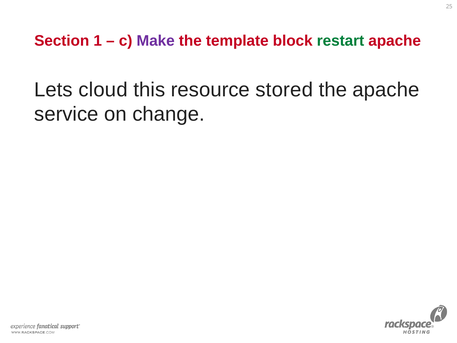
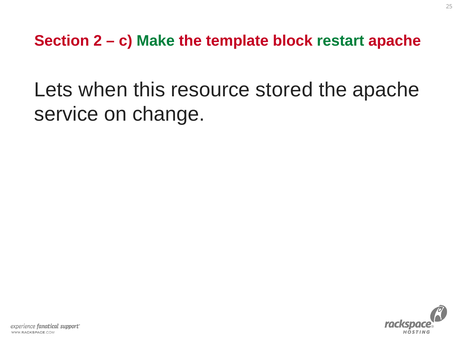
1: 1 -> 2
Make colour: purple -> green
cloud: cloud -> when
